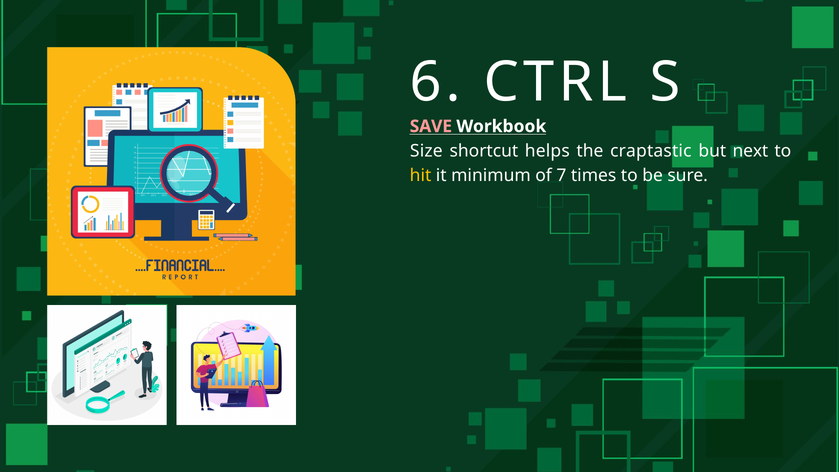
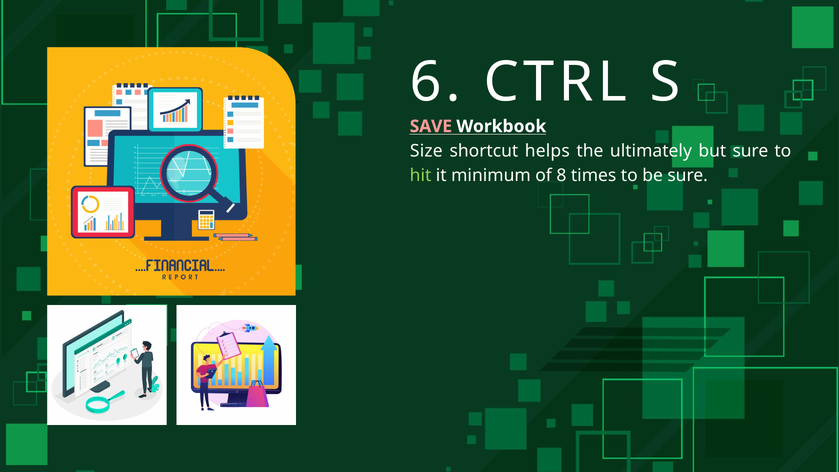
craptastic: craptastic -> ultimately
but next: next -> sure
hit colour: yellow -> light green
7: 7 -> 8
